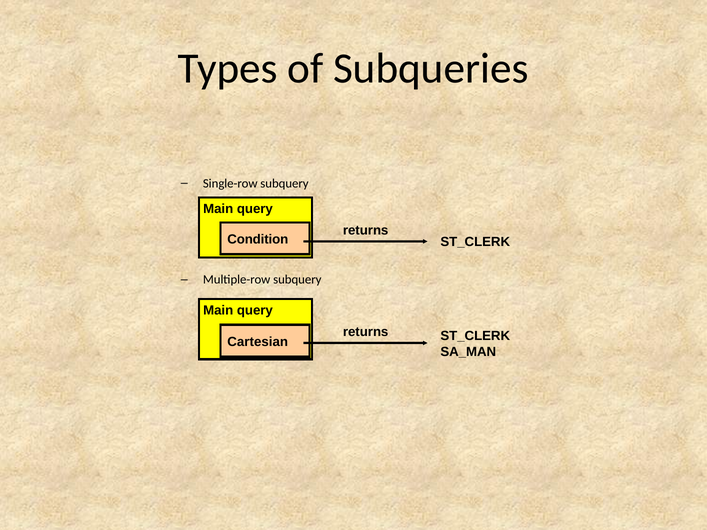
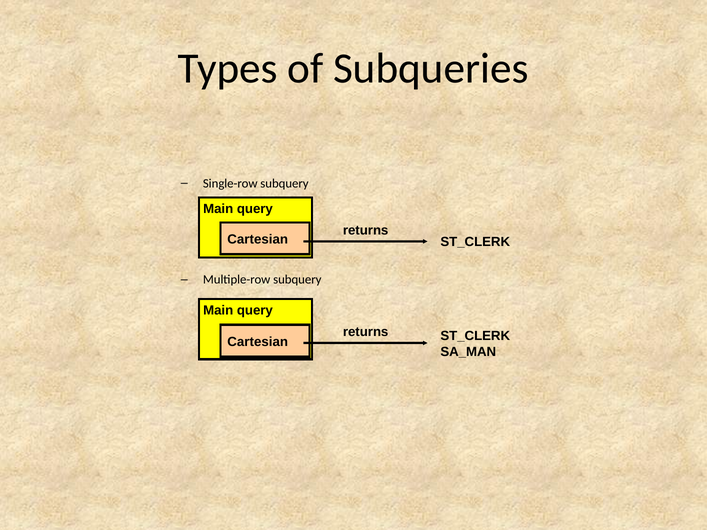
Condition at (258, 239): Condition -> Cartesian
